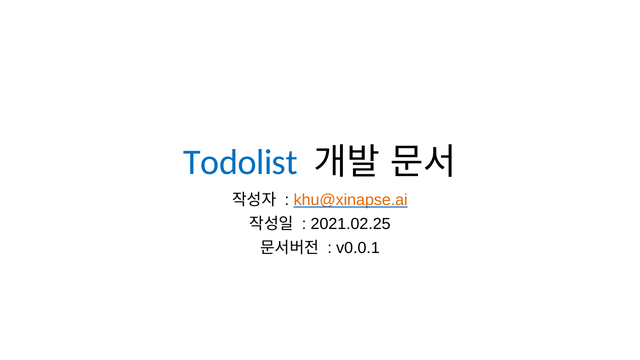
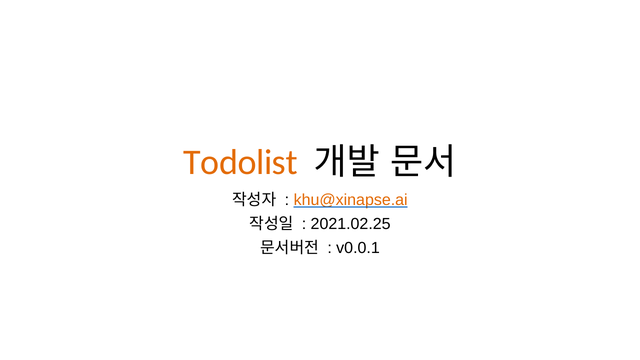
Todolist colour: blue -> orange
